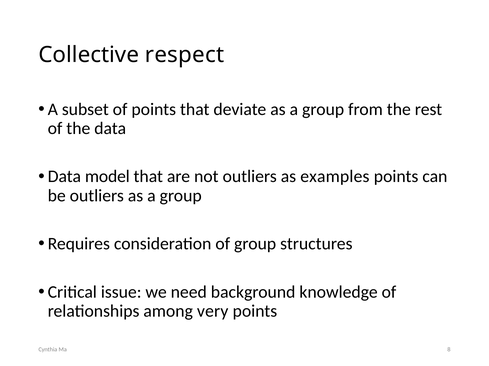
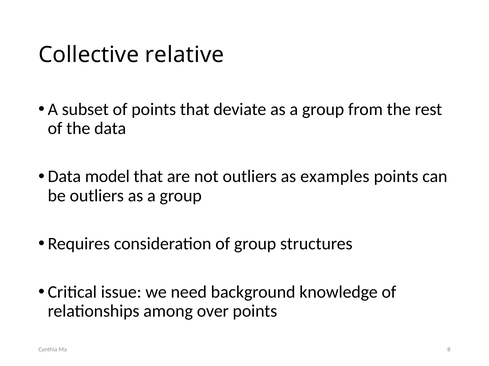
respect: respect -> relative
very: very -> over
